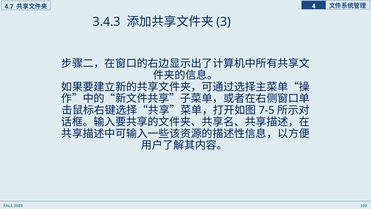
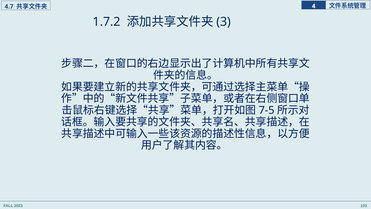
3.4.3: 3.4.3 -> 1.7.2
